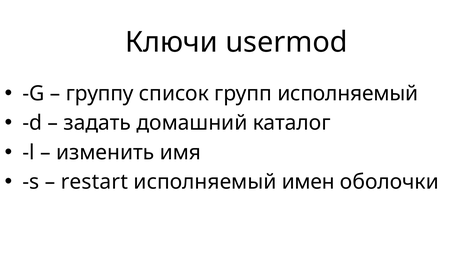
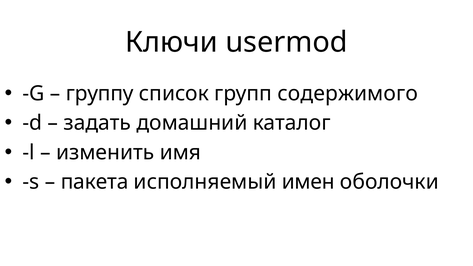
групп исполняемый: исполняемый -> содержимого
restart: restart -> пакета
